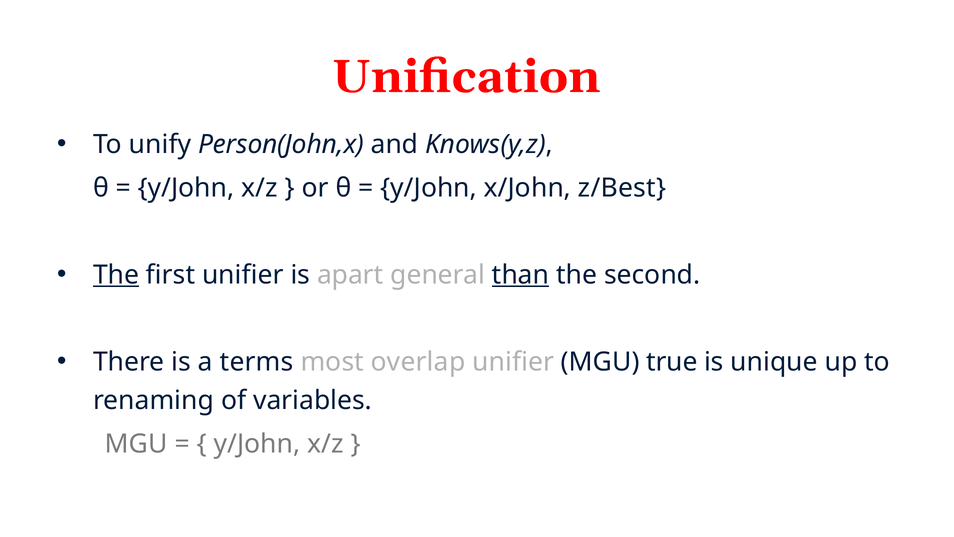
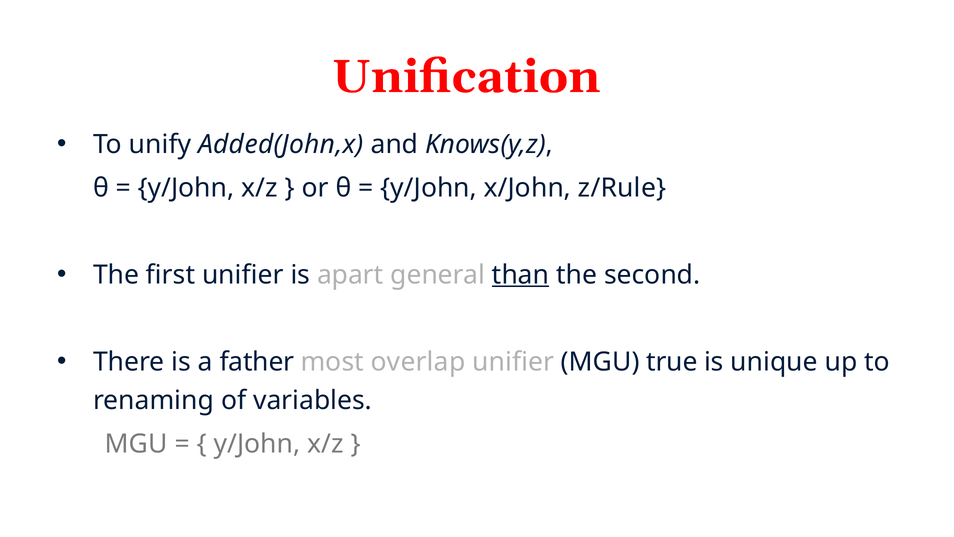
Person(John,x: Person(John,x -> Added(John,x
z/Best: z/Best -> z/Rule
The at (116, 275) underline: present -> none
terms: terms -> father
